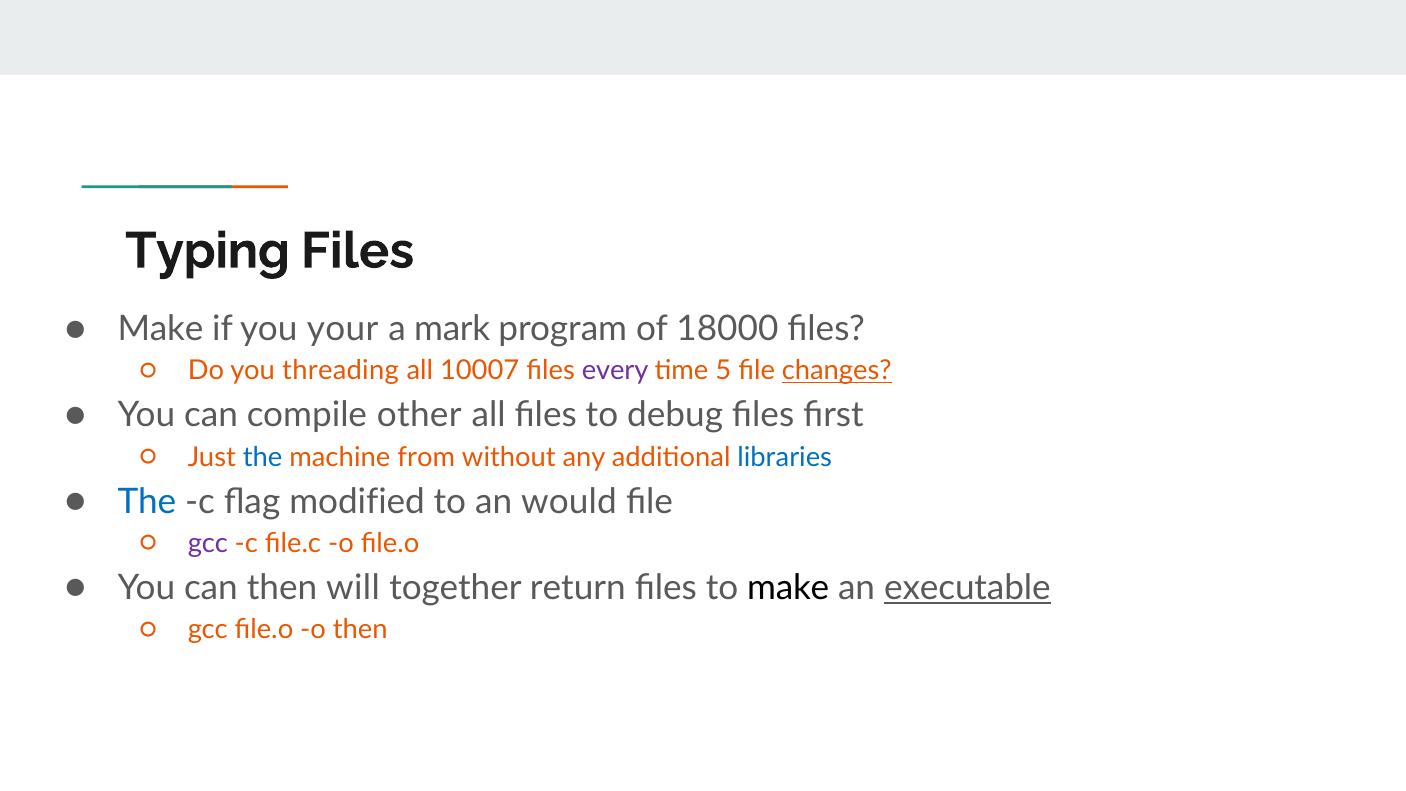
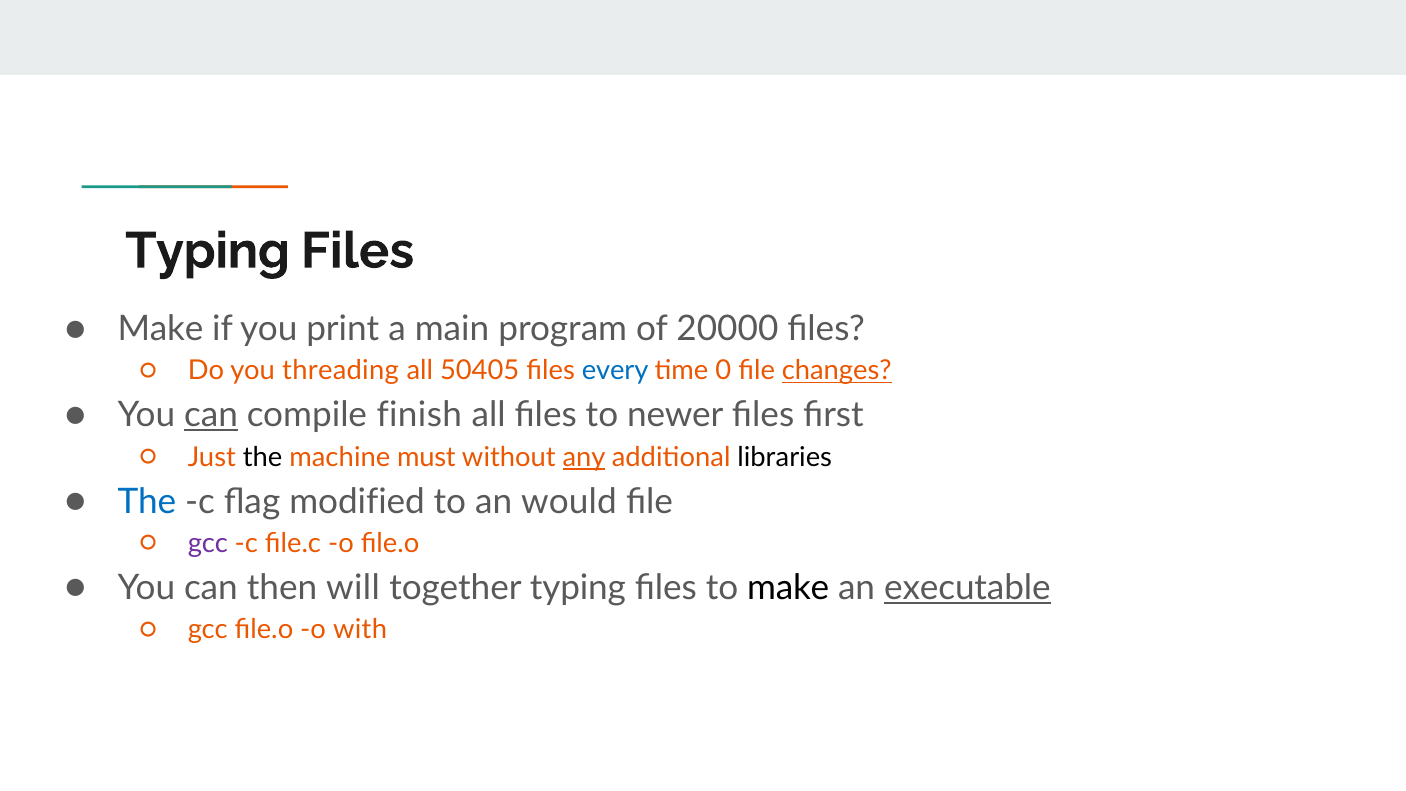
your: your -> print
mark: mark -> main
18000: 18000 -> 20000
10007: 10007 -> 50405
every colour: purple -> blue
5: 5 -> 0
can at (211, 415) underline: none -> present
other: other -> finish
debug: debug -> newer
the at (263, 457) colour: blue -> black
from: from -> must
any underline: none -> present
libraries colour: blue -> black
together return: return -> typing
o then: then -> with
